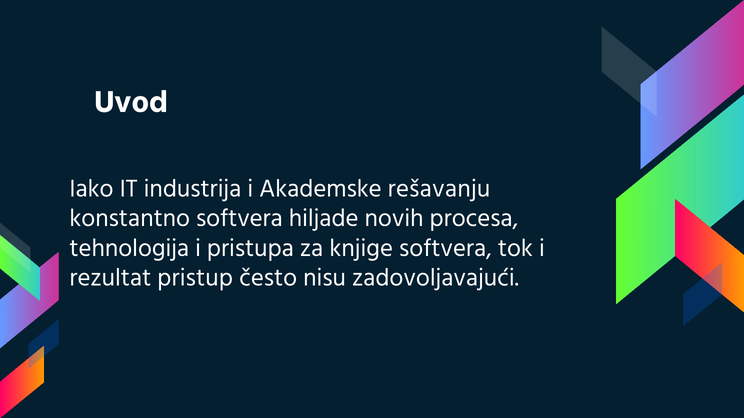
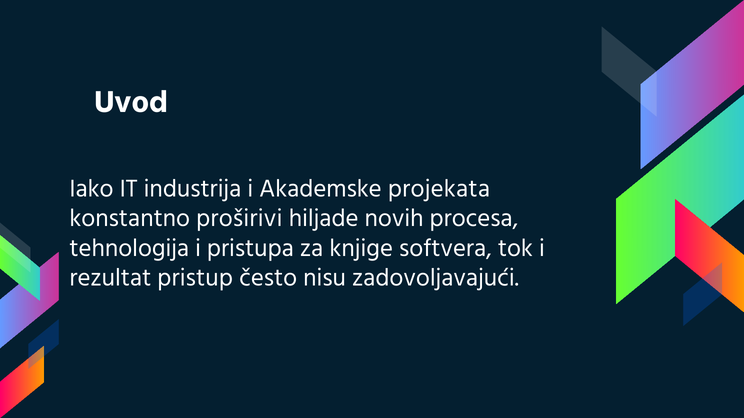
rešavanju: rešavanju -> projekata
konstantno softvera: softvera -> proširivi
